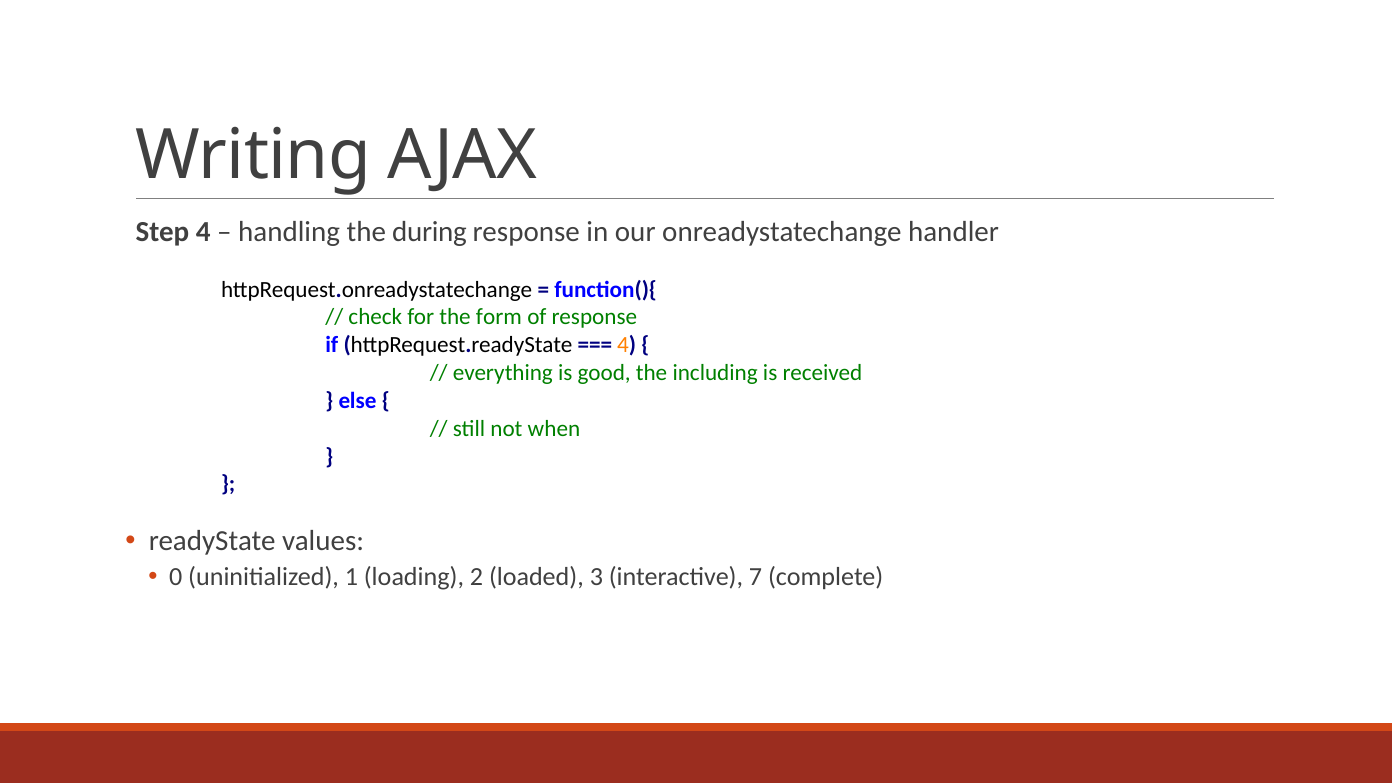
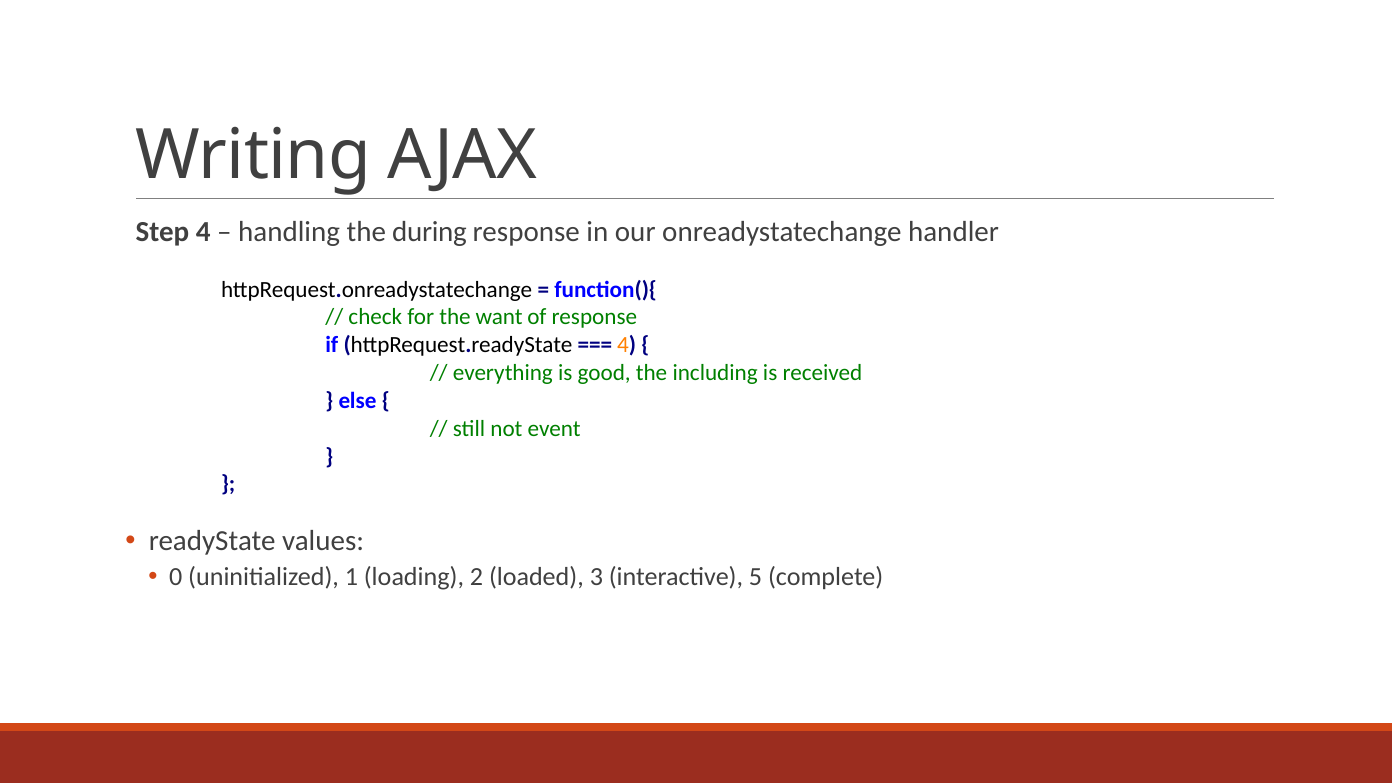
form: form -> want
when: when -> event
7: 7 -> 5
